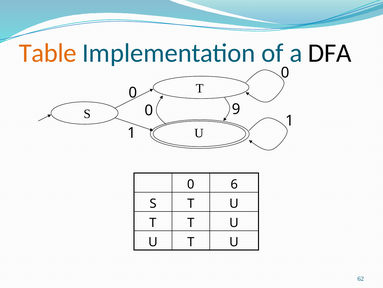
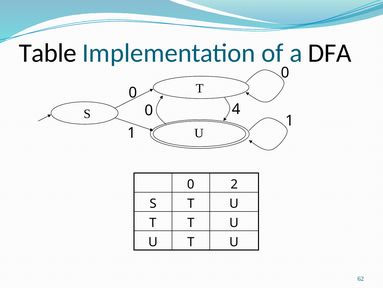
Table colour: orange -> black
9: 9 -> 4
6: 6 -> 2
